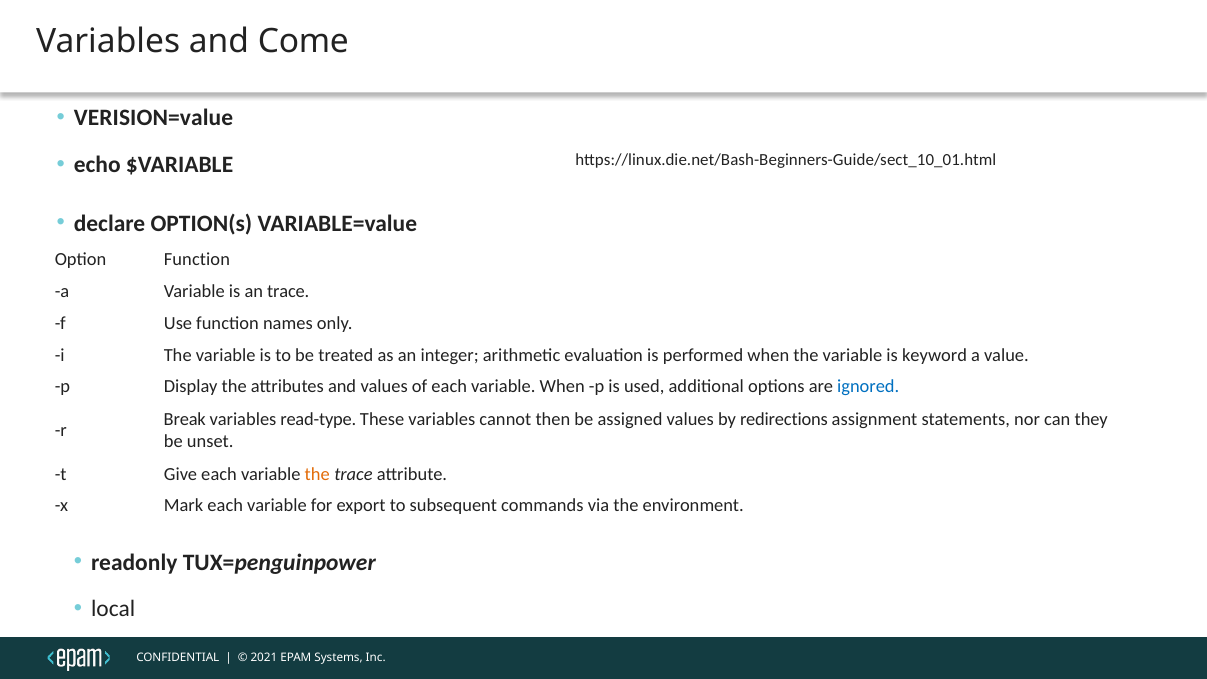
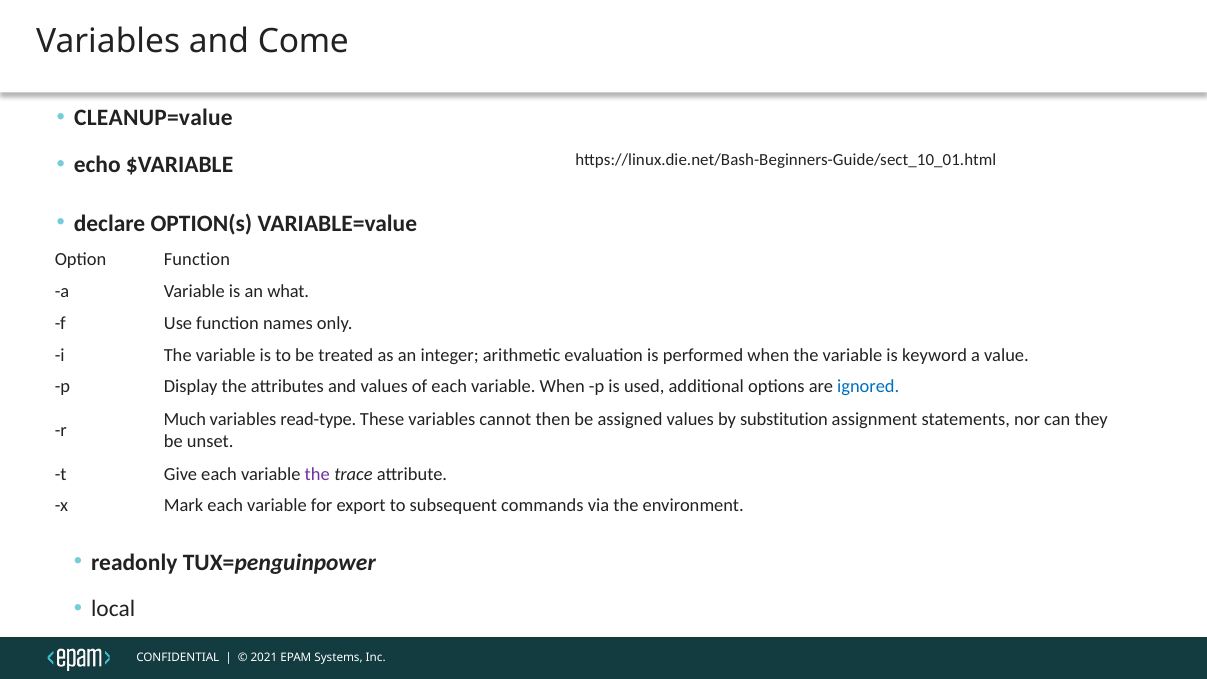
VERISION=value: VERISION=value -> CLEANUP=value
an trace: trace -> what
Break: Break -> Much
redirections: redirections -> substitution
the at (317, 474) colour: orange -> purple
